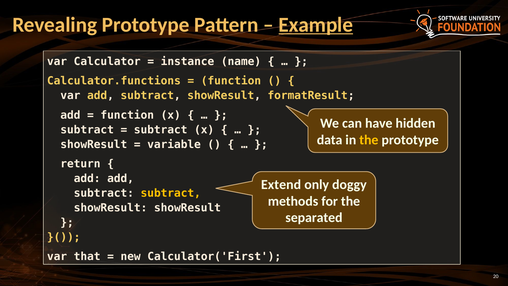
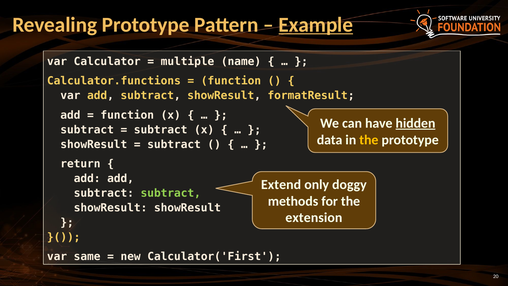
instance: instance -> multiple
hidden underline: none -> present
variable at (174, 144): variable -> subtract
subtract at (171, 193) colour: yellow -> light green
separated: separated -> extension
that: that -> same
